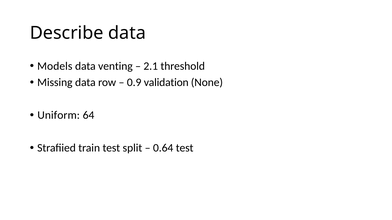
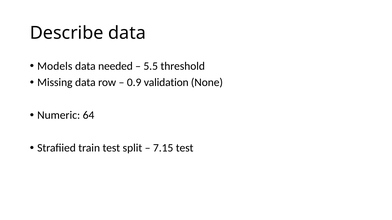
venting: venting -> needed
2.1: 2.1 -> 5.5
Uniform: Uniform -> Numeric
0.64: 0.64 -> 7.15
